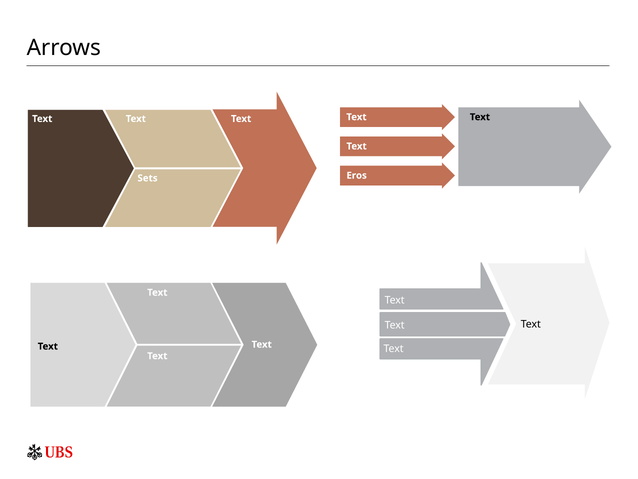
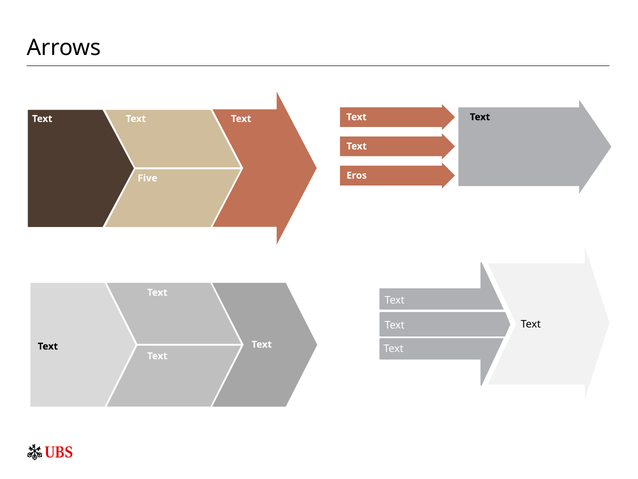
Sets: Sets -> Five
